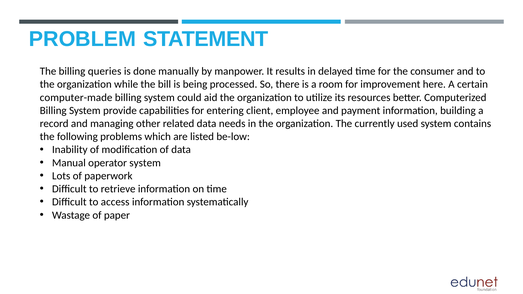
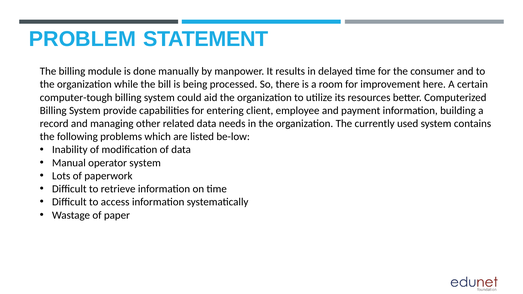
queries: queries -> module
computer-made: computer-made -> computer-tough
